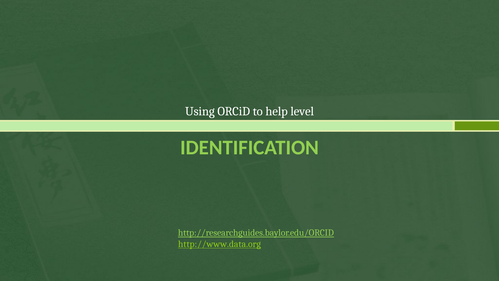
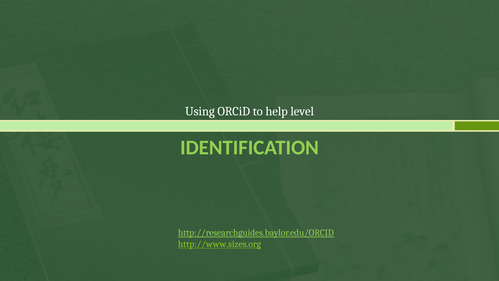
http://www.data.org: http://www.data.org -> http://www.sizes.org
